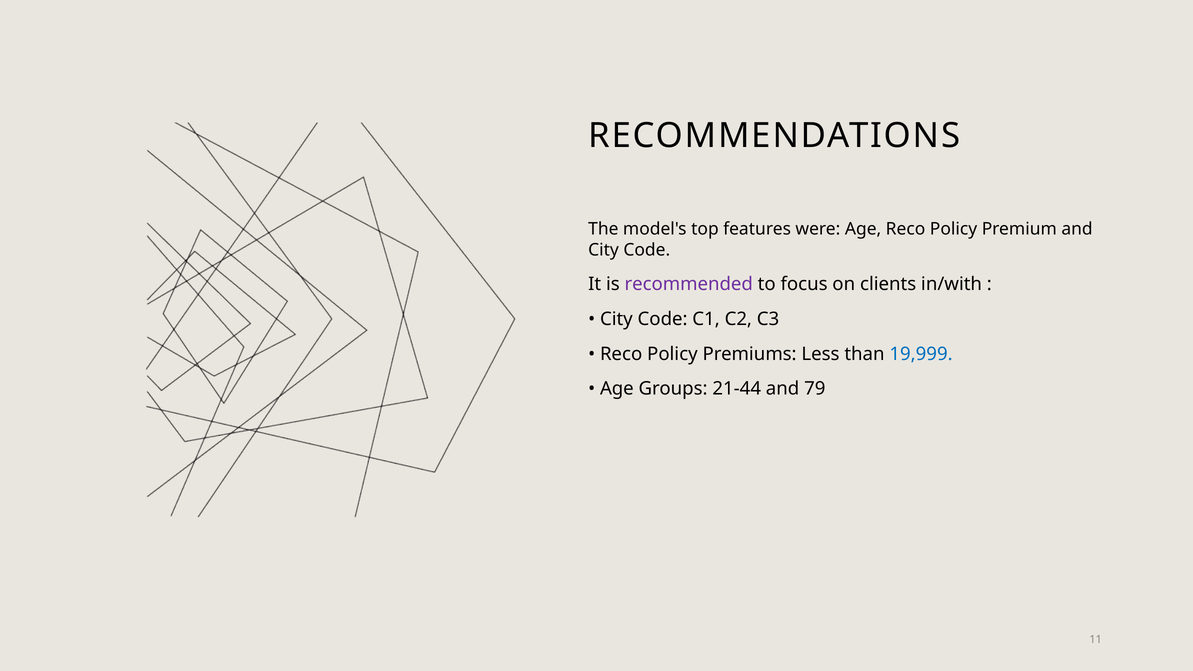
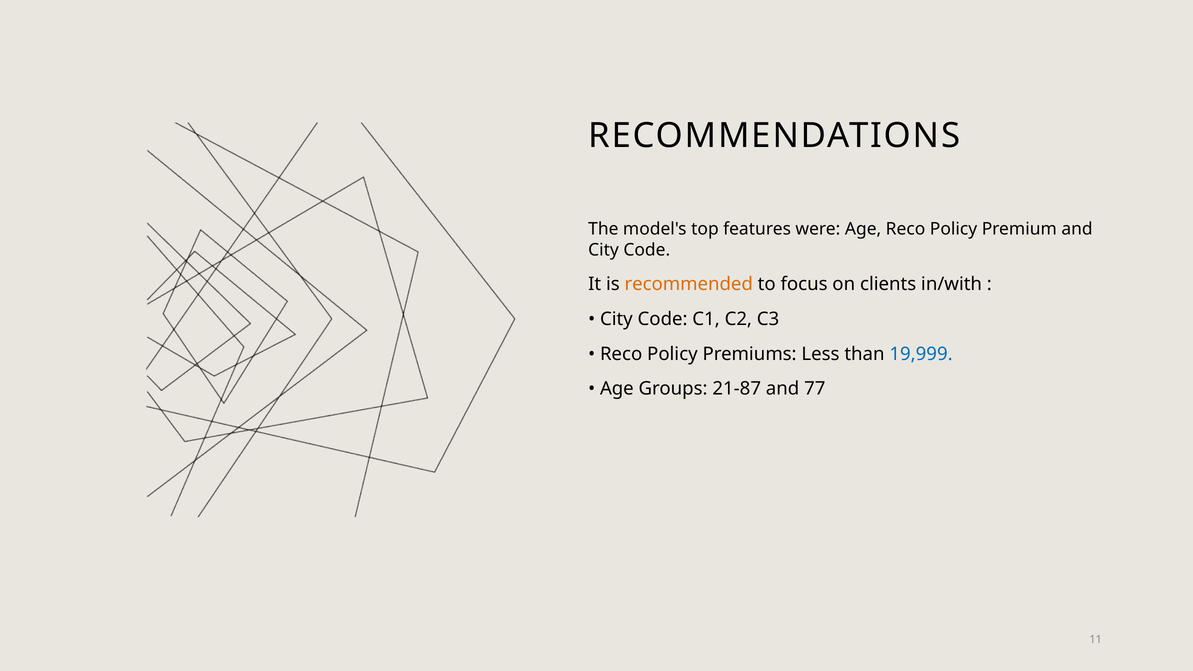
recommended colour: purple -> orange
21-44: 21-44 -> 21-87
79: 79 -> 77
